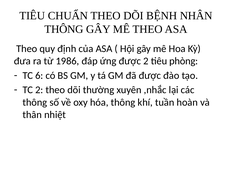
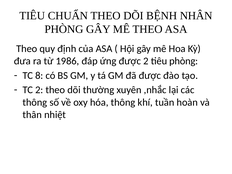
THÔNG at (64, 29): THÔNG -> PHÒNG
6: 6 -> 8
